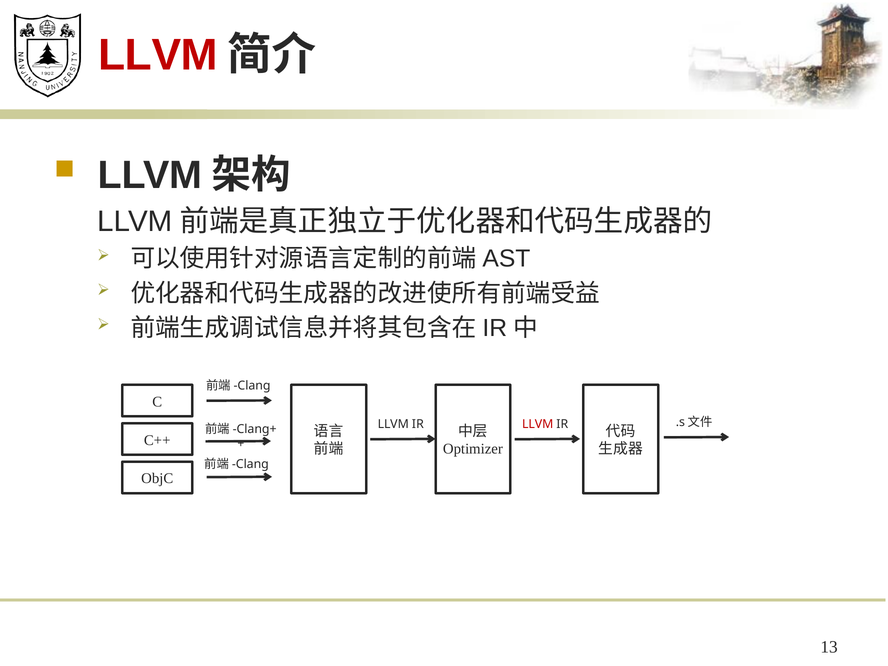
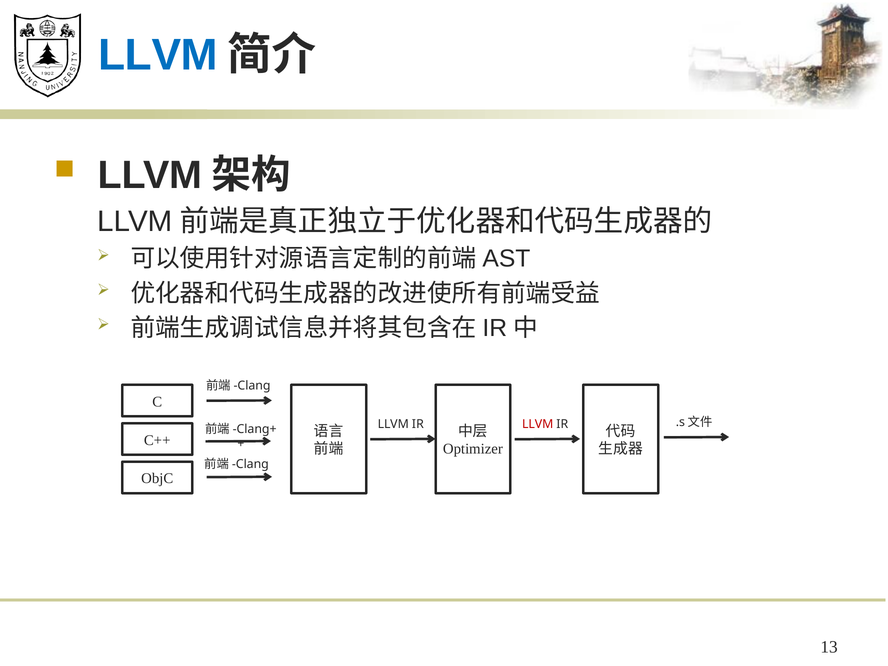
LLVM at (158, 55) colour: red -> blue
